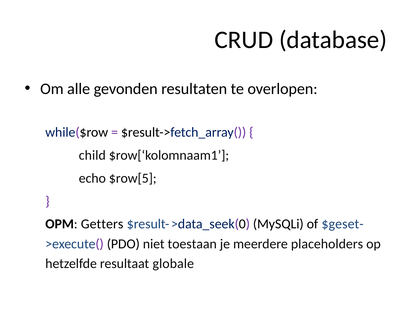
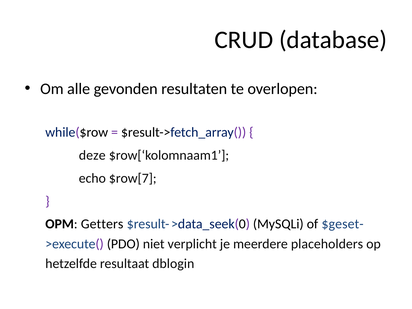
child: child -> deze
$row[5: $row[5 -> $row[7
toestaan: toestaan -> verplicht
globale: globale -> dblogin
